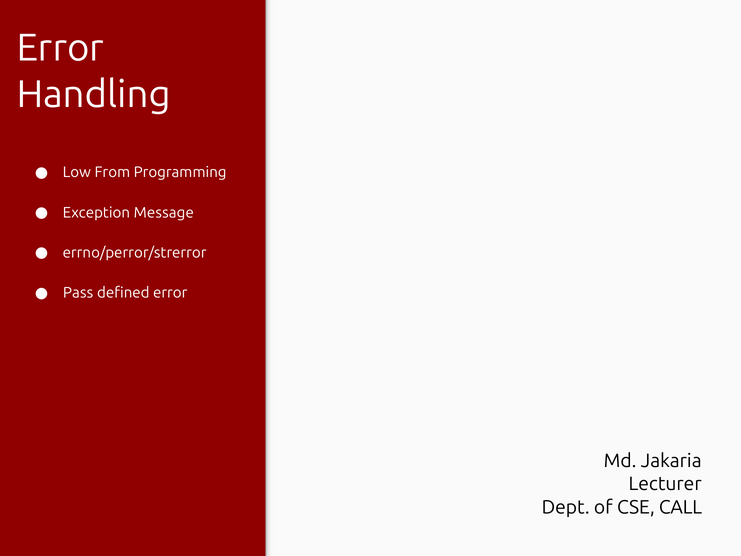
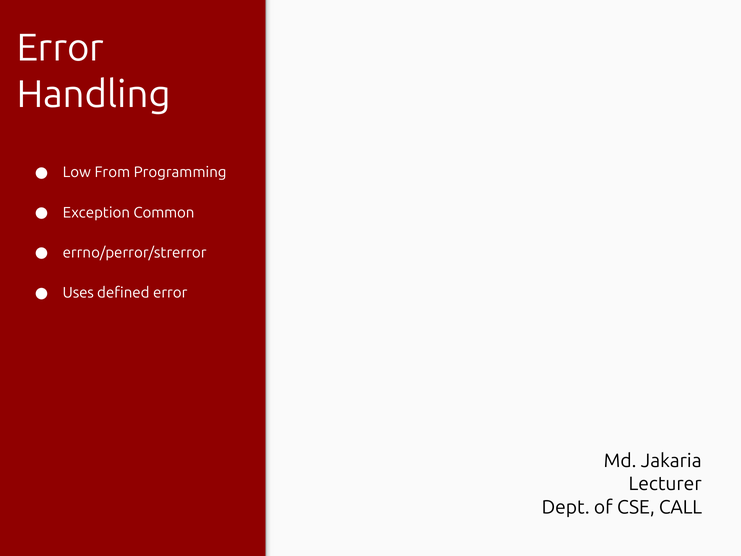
Message: Message -> Common
Pass: Pass -> Uses
